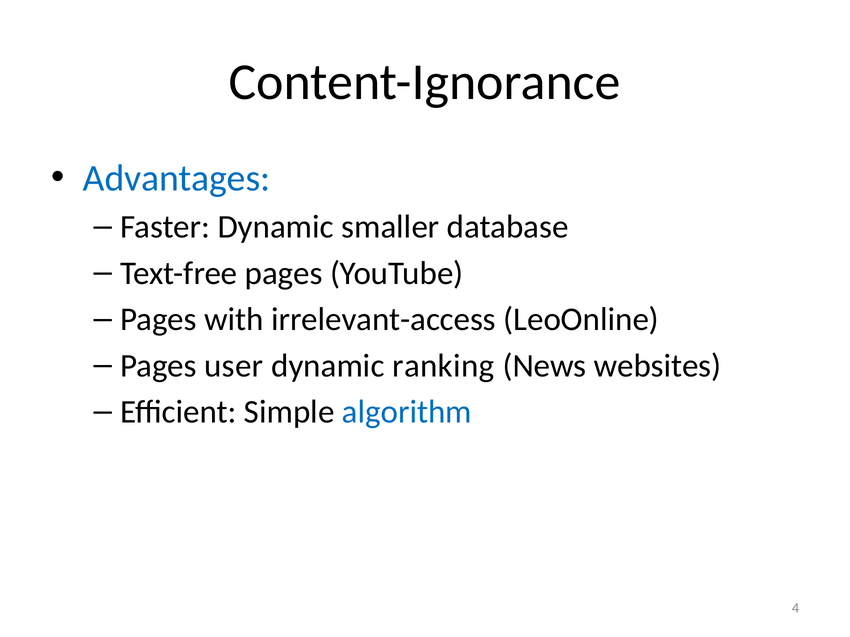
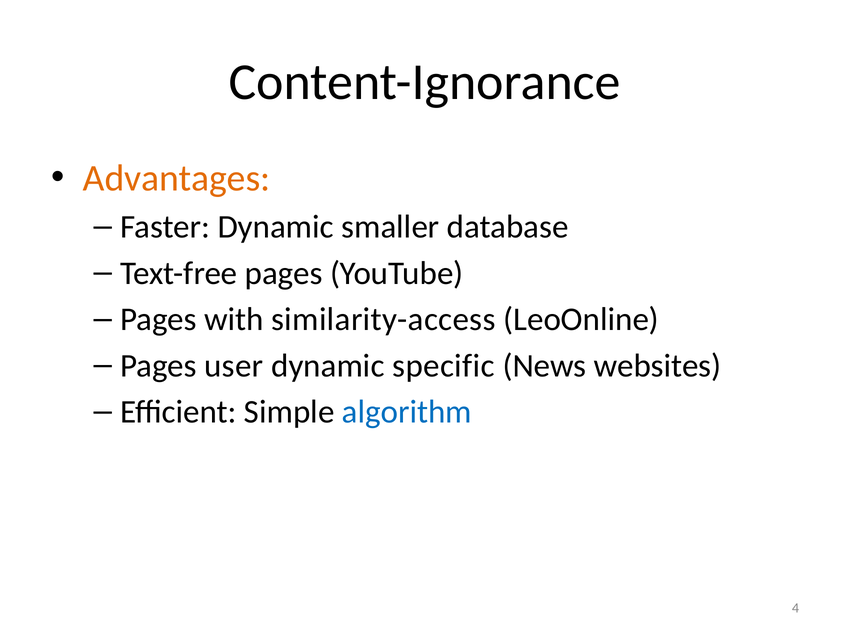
Advantages colour: blue -> orange
irrelevant-access: irrelevant-access -> similarity-access
ranking: ranking -> specific
